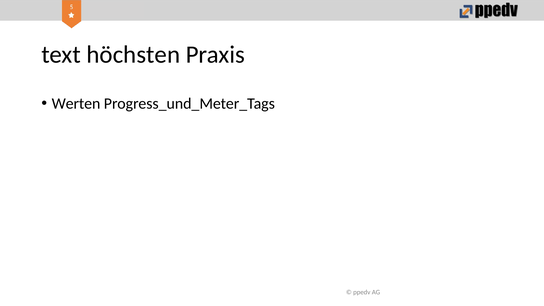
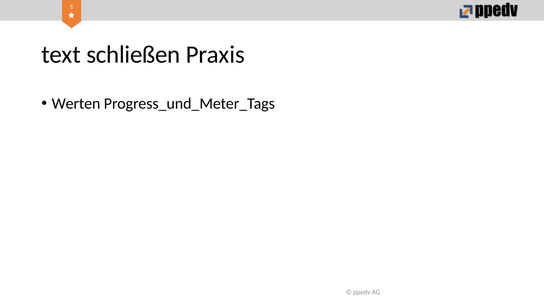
höchsten: höchsten -> schließen
